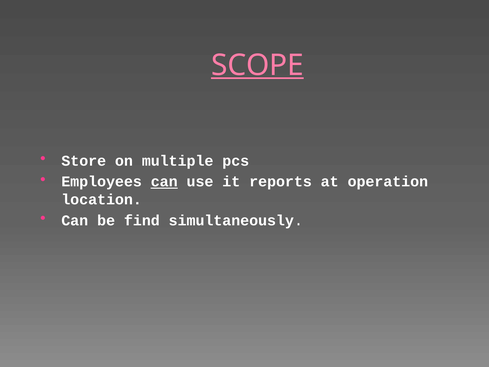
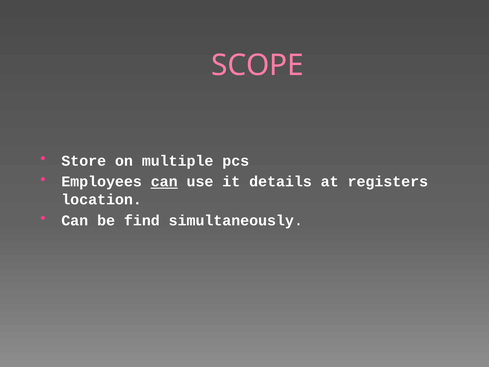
SCOPE underline: present -> none
reports: reports -> details
operation: operation -> registers
